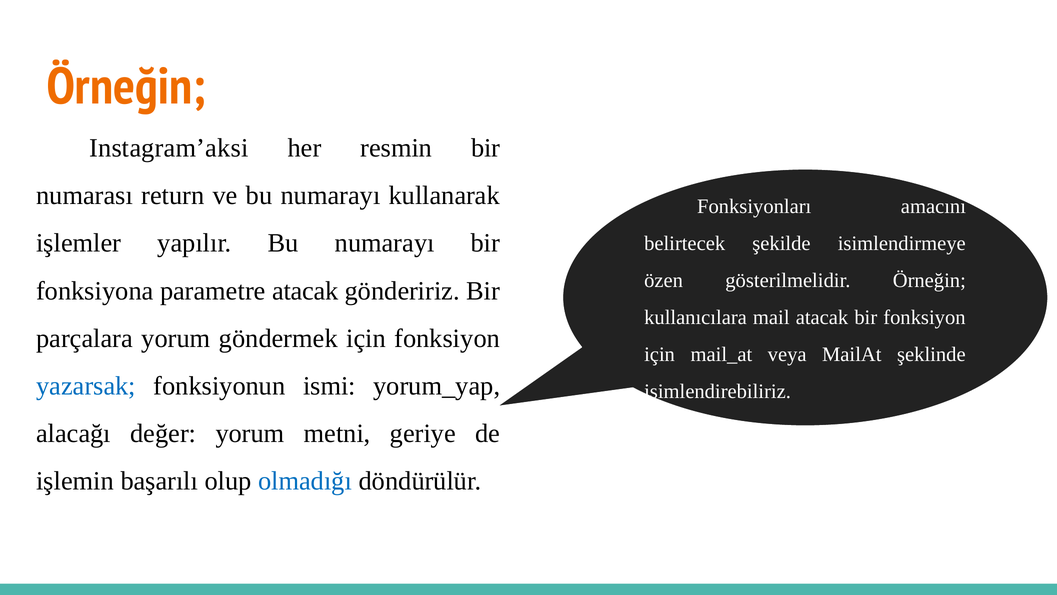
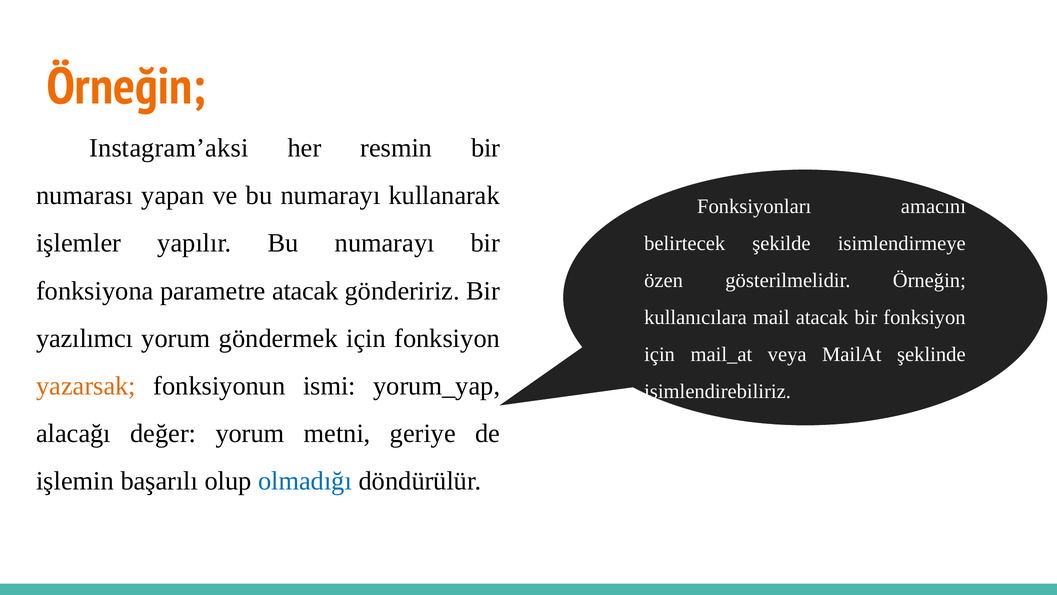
return: return -> yapan
parçalara: parçalara -> yazılımcı
yazarsak colour: blue -> orange
